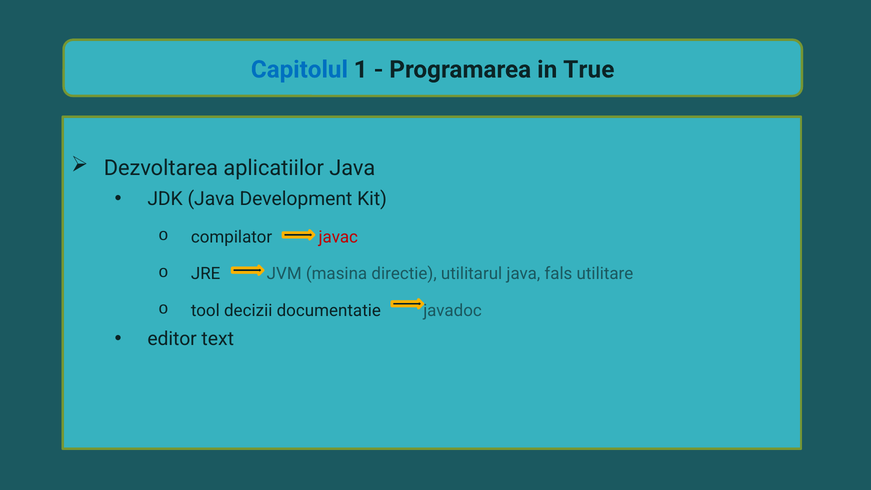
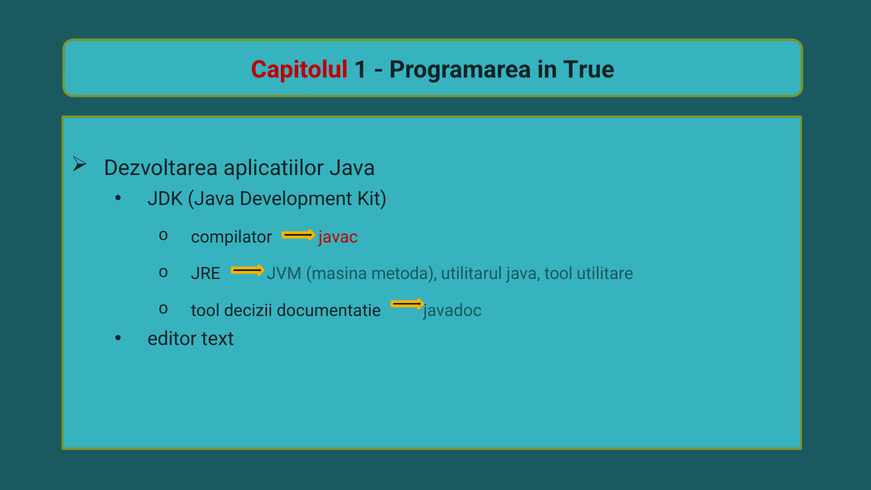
Capitolul colour: blue -> red
directie: directie -> metoda
java fals: fals -> tool
